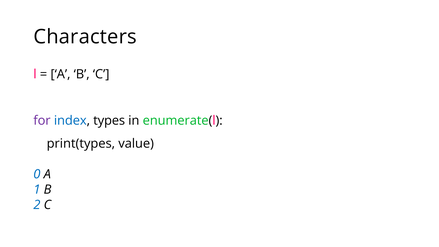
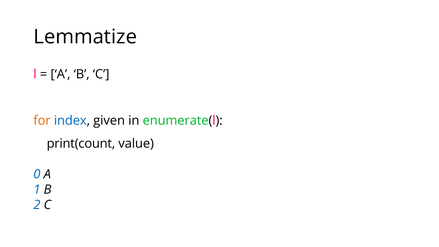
Characters: Characters -> Lemmatize
for colour: purple -> orange
types: types -> given
print(types: print(types -> print(count
